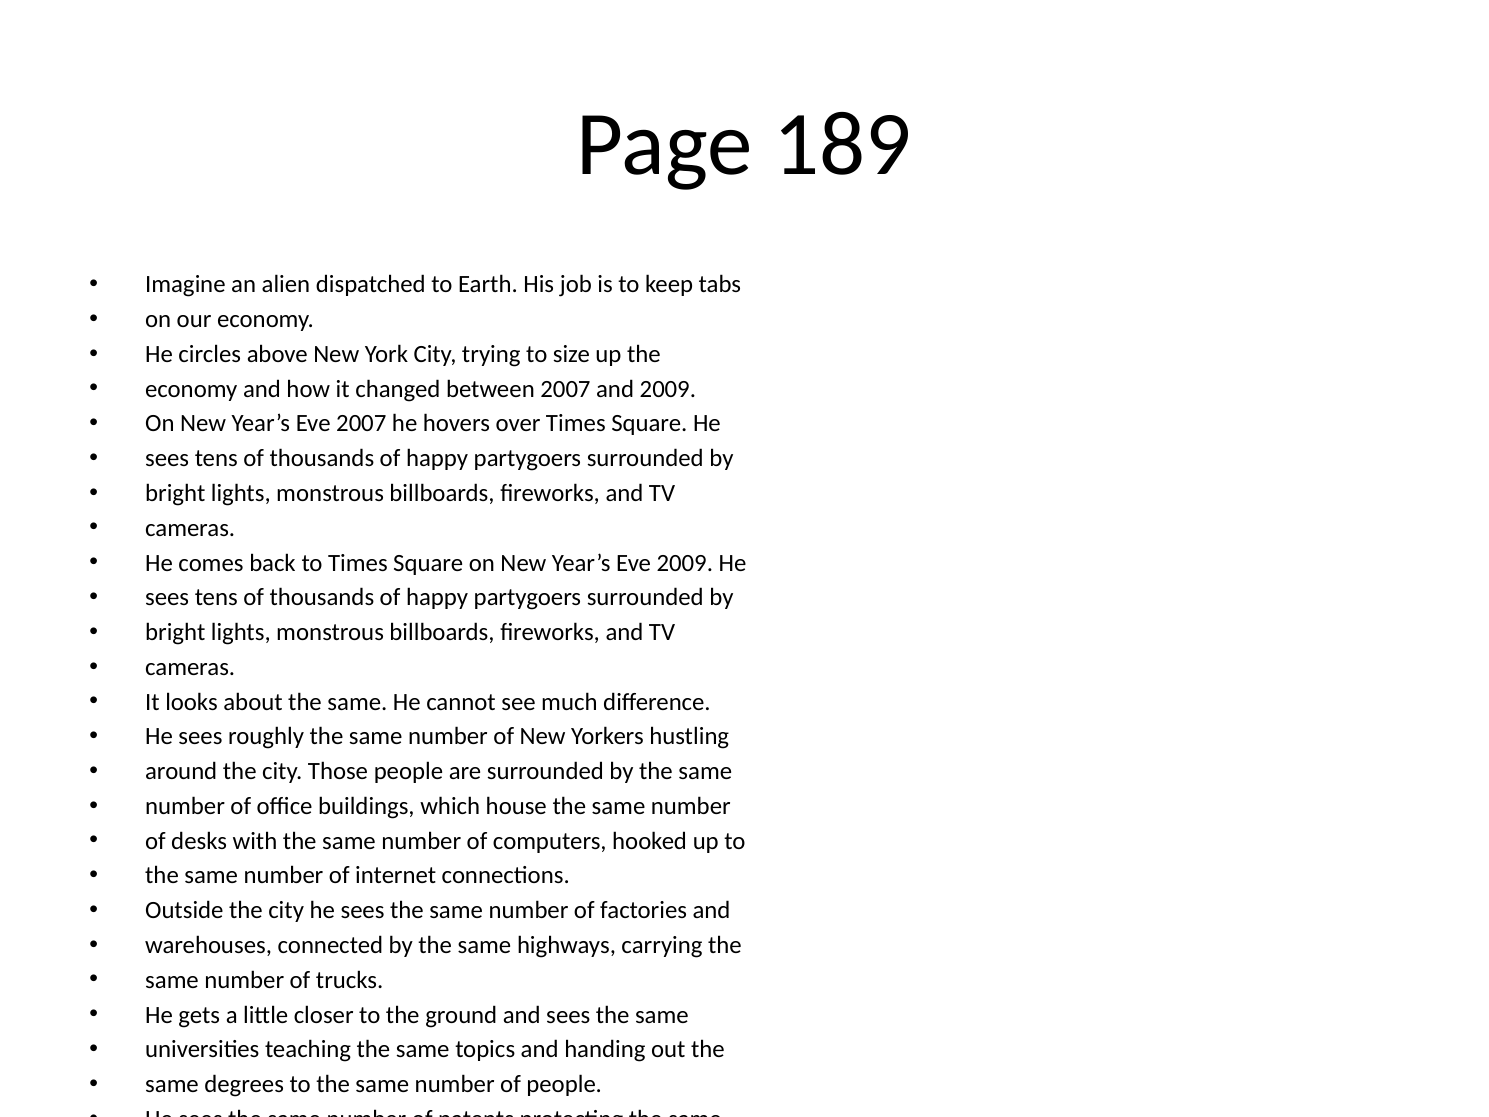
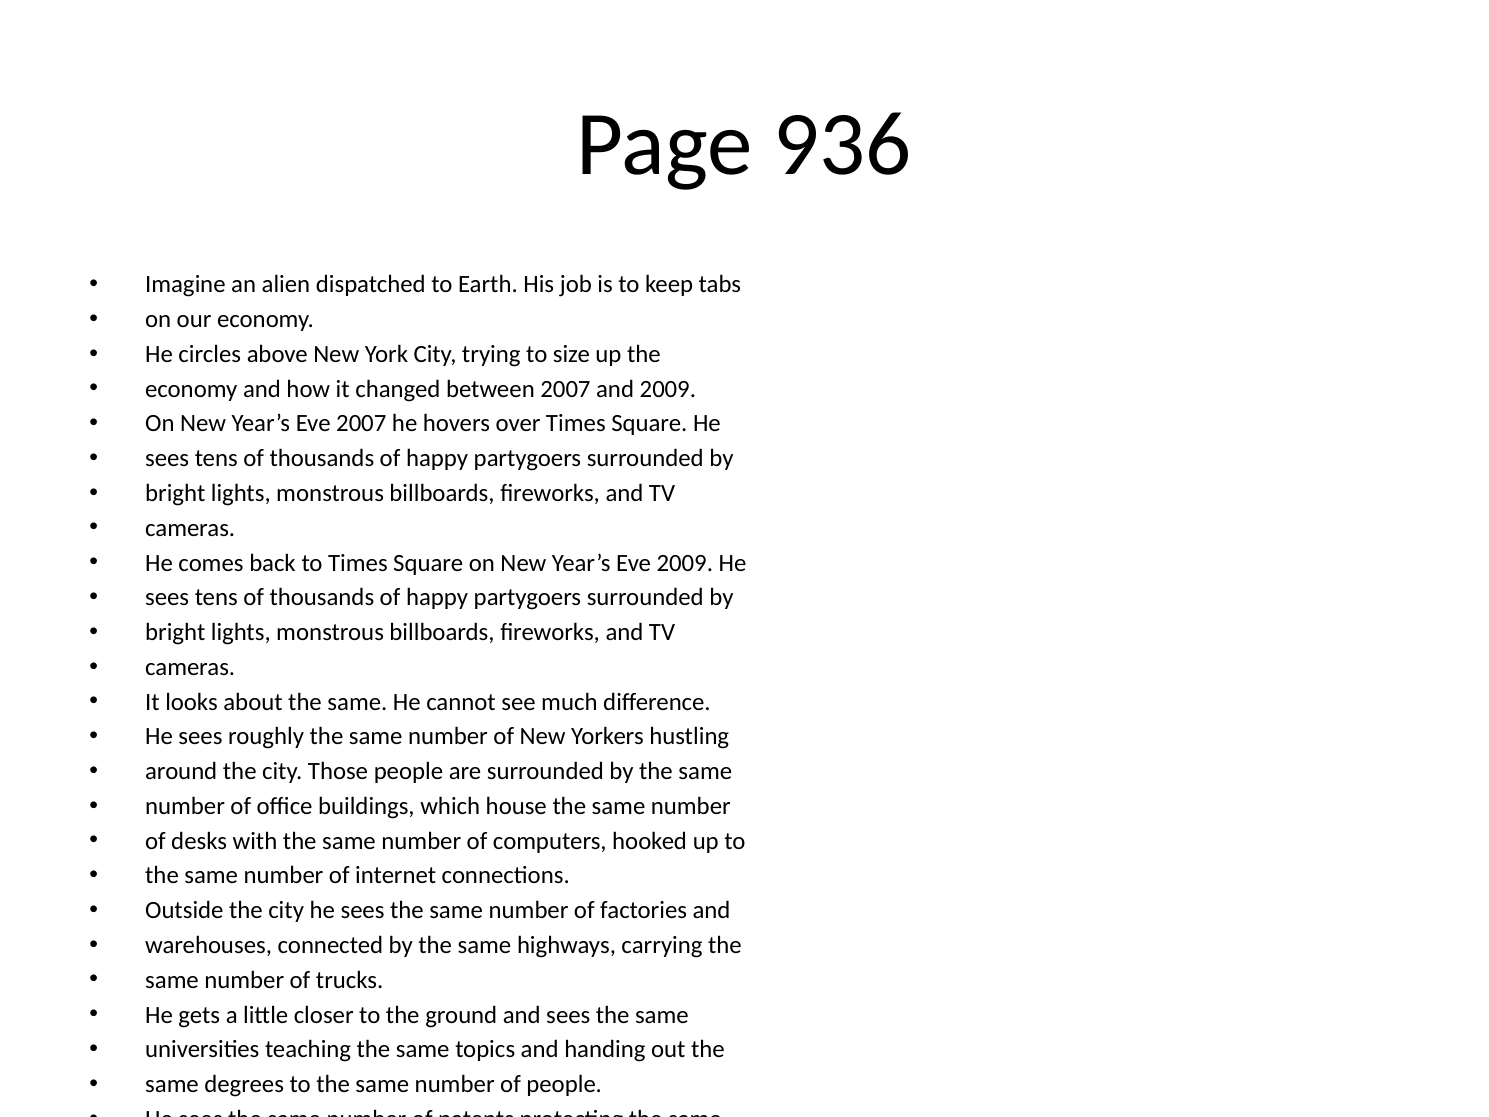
189: 189 -> 936
